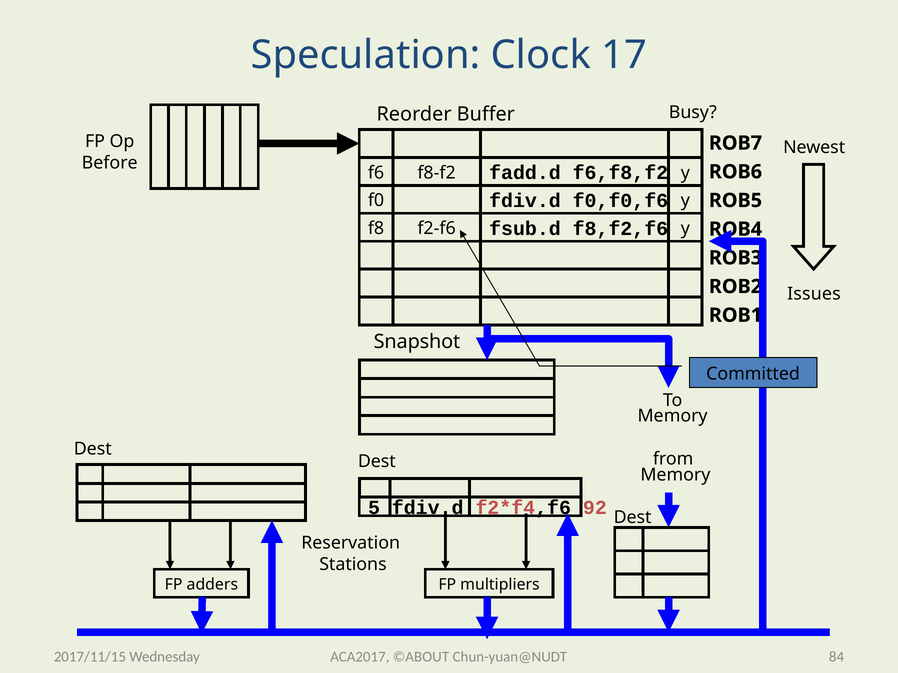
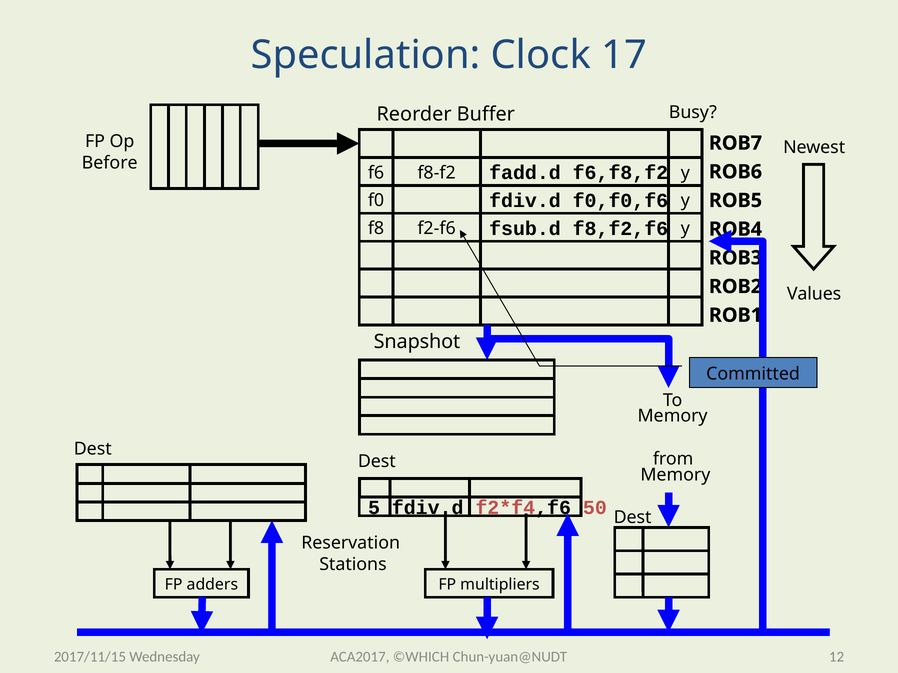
Issues: Issues -> Values
92: 92 -> 50
©ABOUT: ©ABOUT -> ©WHICH
84: 84 -> 12
